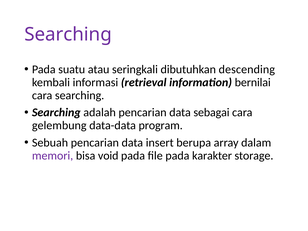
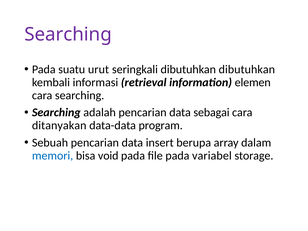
atau: atau -> urut
dibutuhkan descending: descending -> dibutuhkan
bernilai: bernilai -> elemen
gelembung: gelembung -> ditanyakan
memori colour: purple -> blue
karakter: karakter -> variabel
